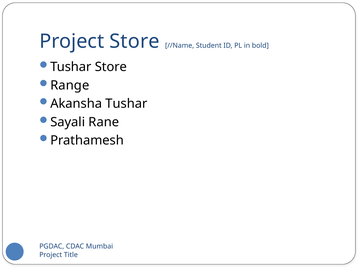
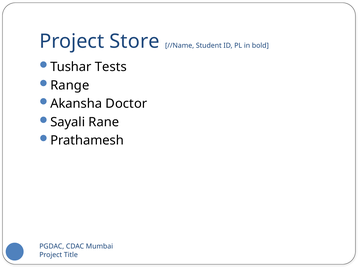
Tushar Store: Store -> Tests
Akansha Tushar: Tushar -> Doctor
